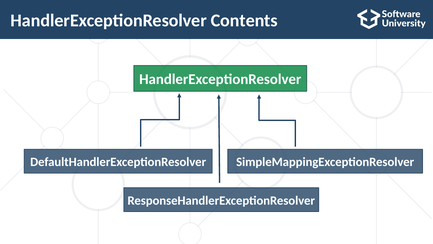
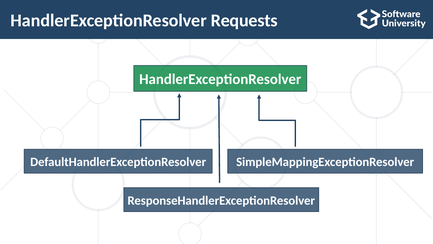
Contents: Contents -> Requests
